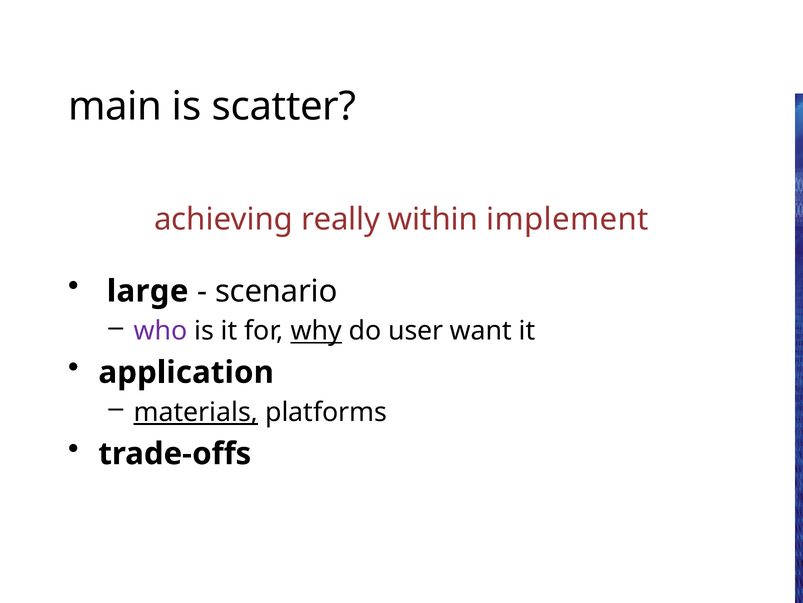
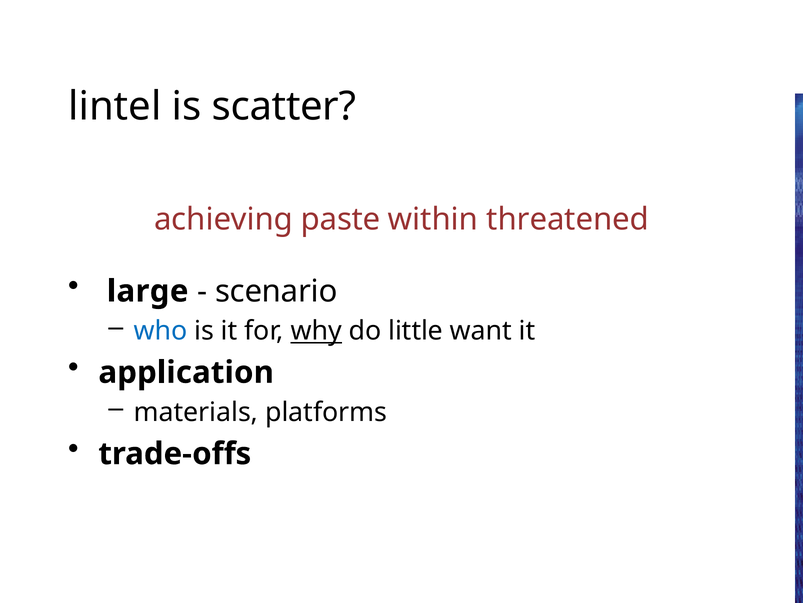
main: main -> lintel
really: really -> paste
implement: implement -> threatened
who colour: purple -> blue
user: user -> little
materials underline: present -> none
